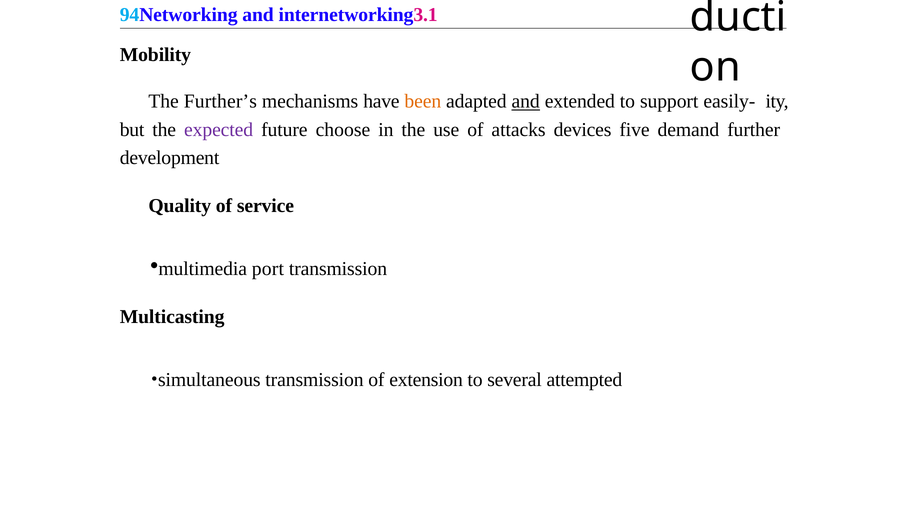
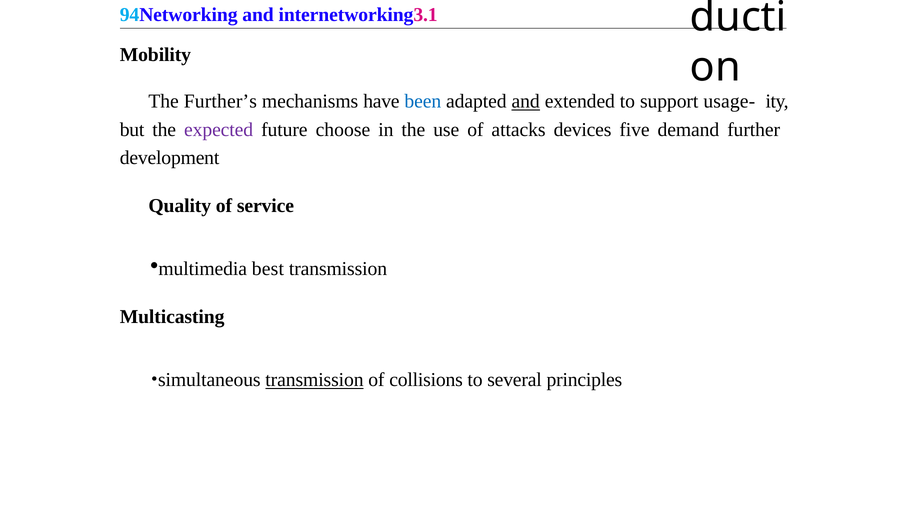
been colour: orange -> blue
easily-: easily- -> usage-
port: port -> best
transmission at (315, 380) underline: none -> present
extension: extension -> collisions
attempted: attempted -> principles
